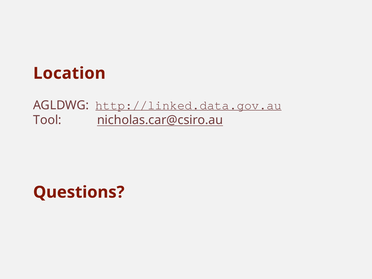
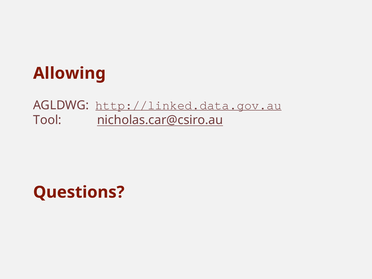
Location: Location -> Allowing
